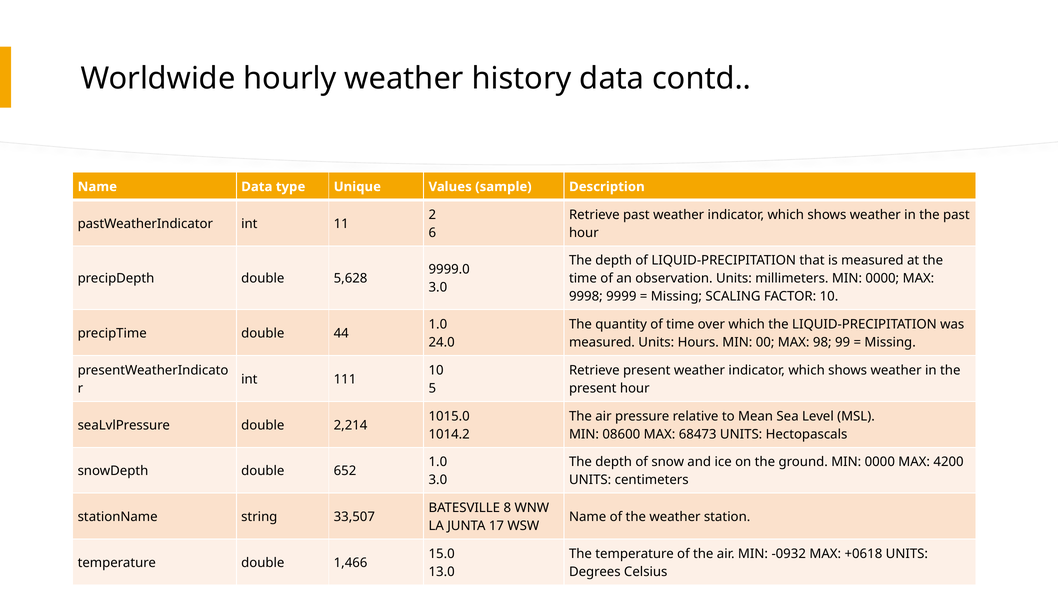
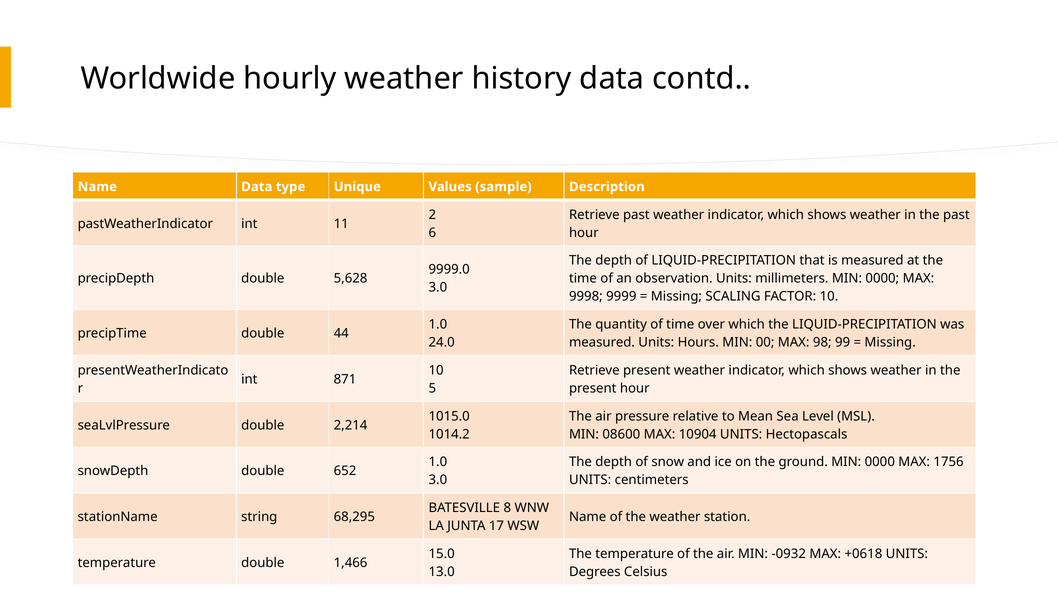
111: 111 -> 871
68473: 68473 -> 10904
4200: 4200 -> 1756
33,507: 33,507 -> 68,295
